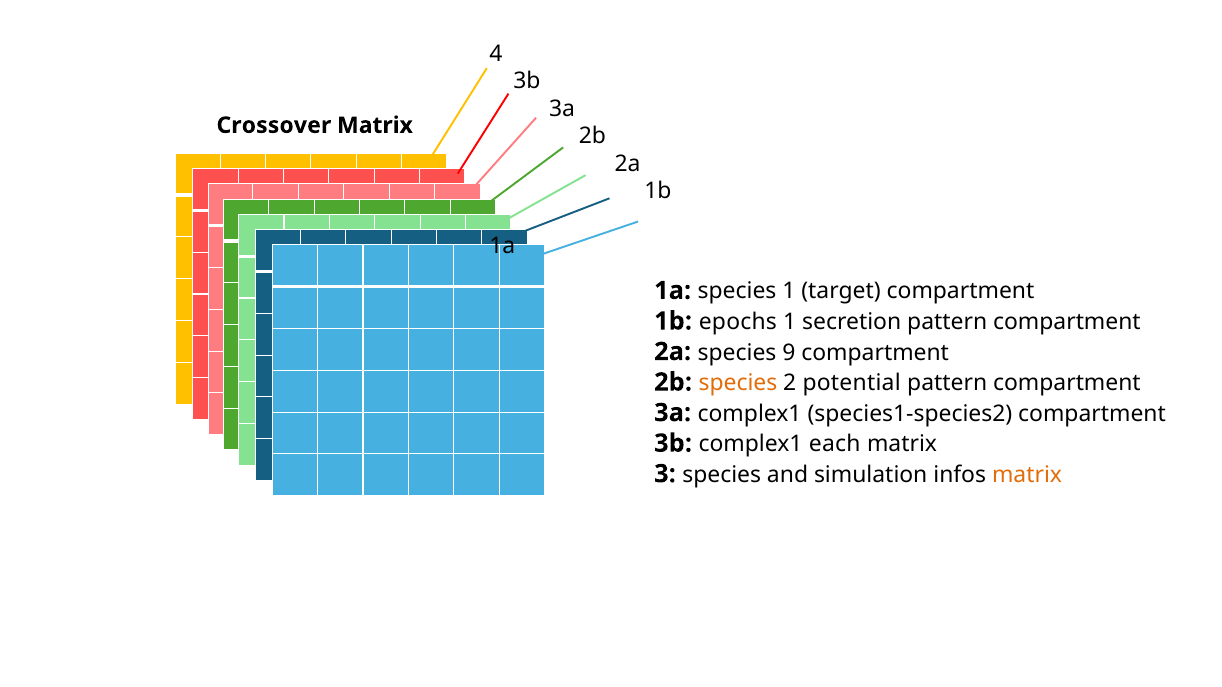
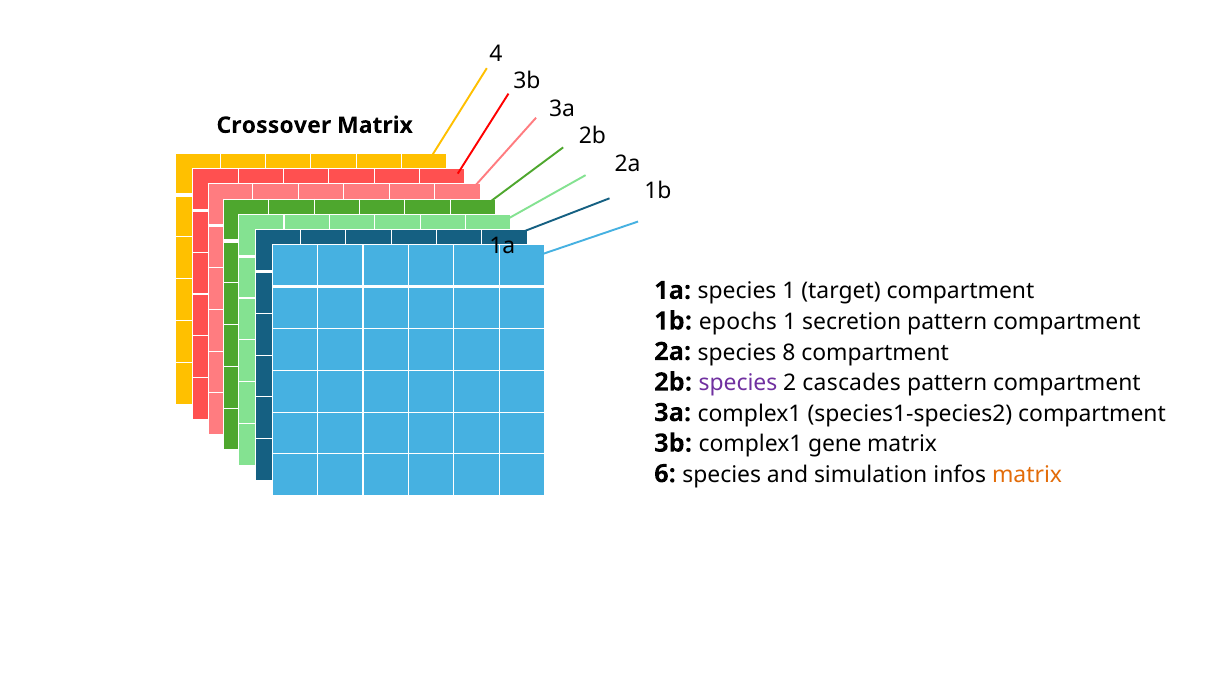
9: 9 -> 8
species at (738, 383) colour: orange -> purple
potential: potential -> cascades
each: each -> gene
3: 3 -> 6
